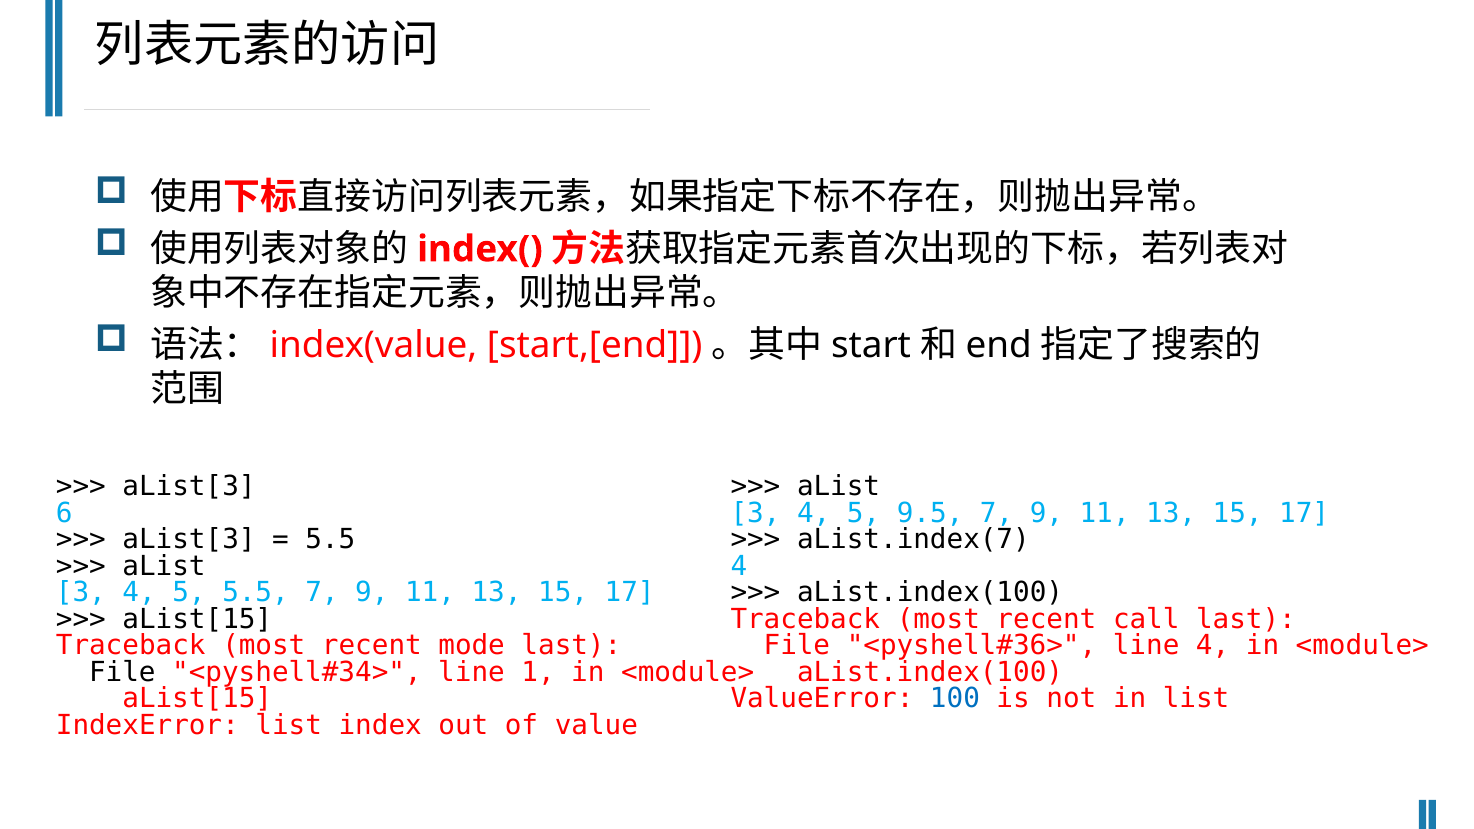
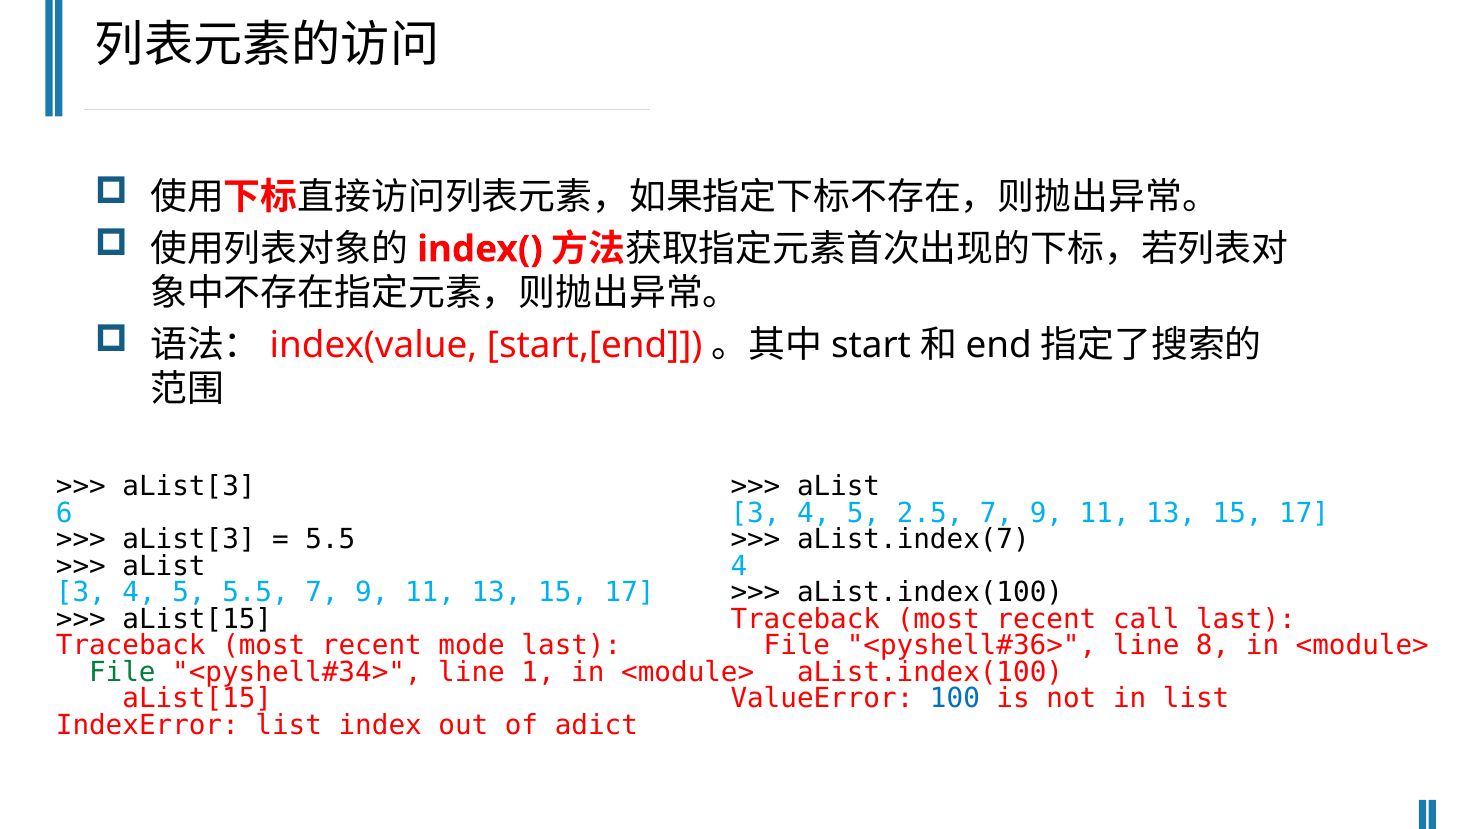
9.5: 9.5 -> 2.5
line 4: 4 -> 8
File at (122, 672) colour: black -> green
value: value -> adict
